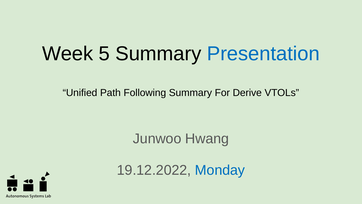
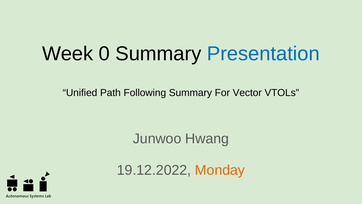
5: 5 -> 0
Derive: Derive -> Vector
Monday colour: blue -> orange
